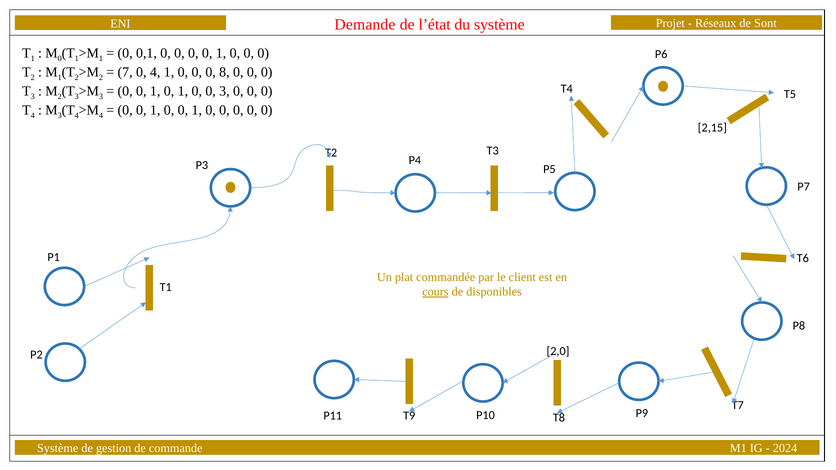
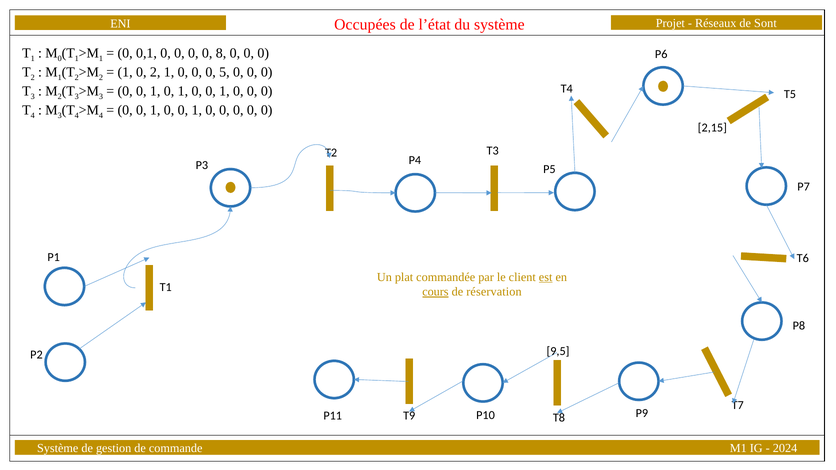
Demande: Demande -> Occupées
0 0 0 1: 1 -> 8
7 at (125, 72): 7 -> 1
0 4: 4 -> 2
8: 8 -> 5
3 at (224, 91): 3 -> 1
est underline: none -> present
disponibles: disponibles -> réservation
2,0: 2,0 -> 9,5
